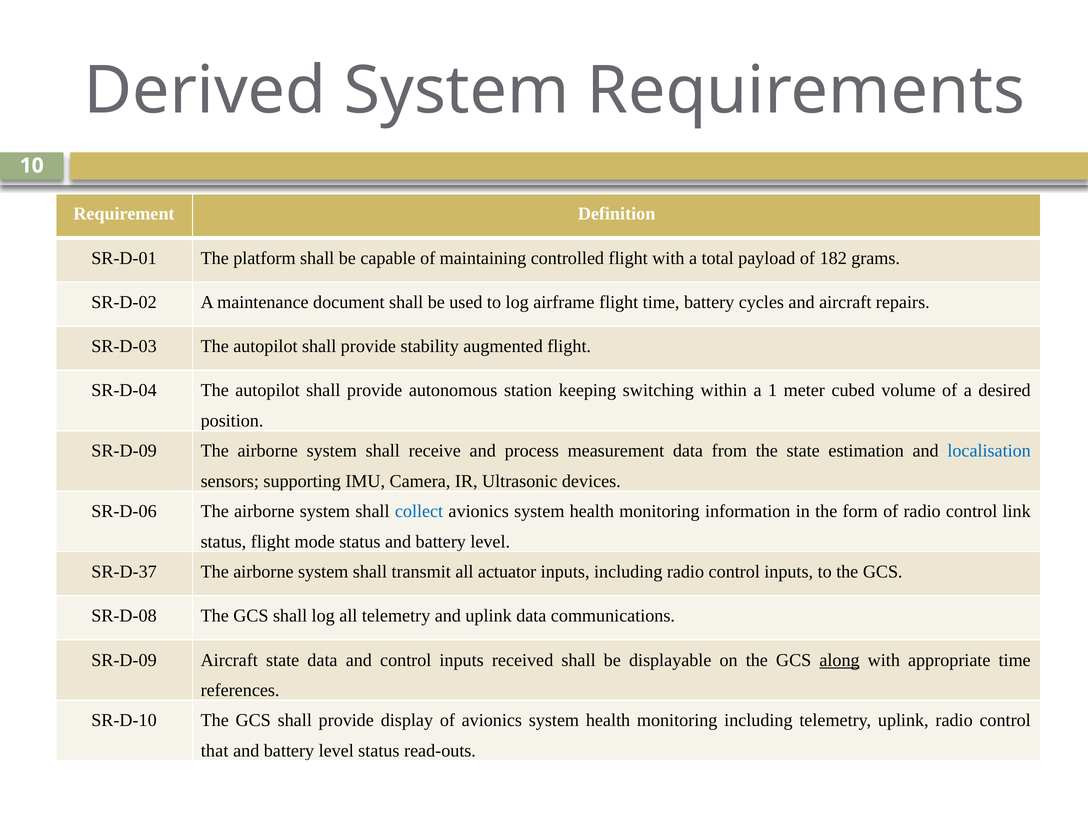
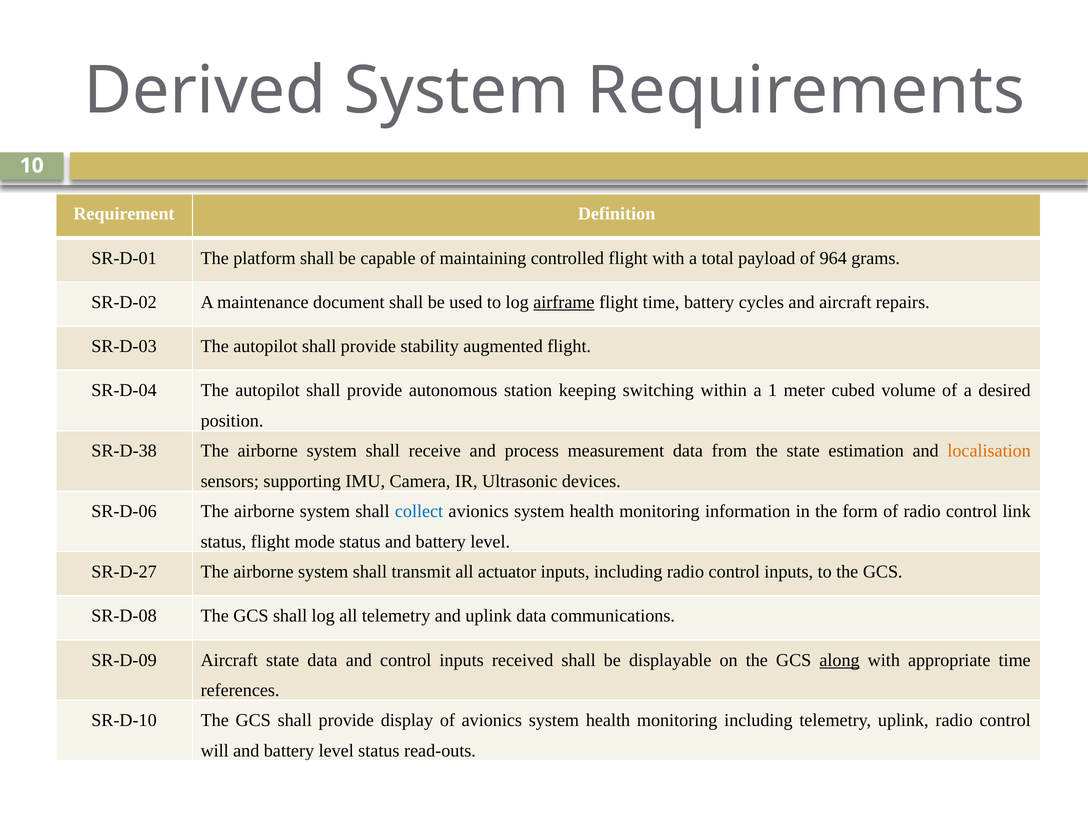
182: 182 -> 964
airframe underline: none -> present
SR-D-09 at (124, 451): SR-D-09 -> SR-D-38
localisation colour: blue -> orange
SR-D-37: SR-D-37 -> SR-D-27
that: that -> will
